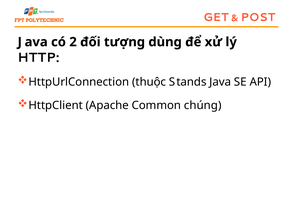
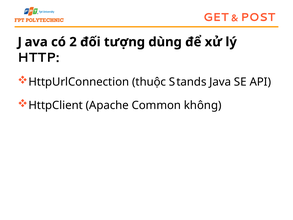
chúng: chúng -> không
